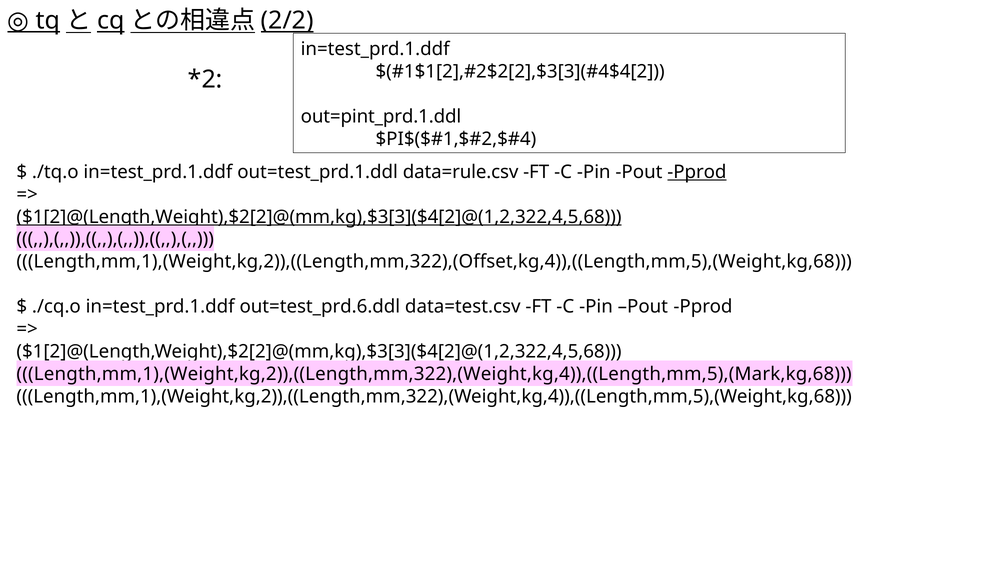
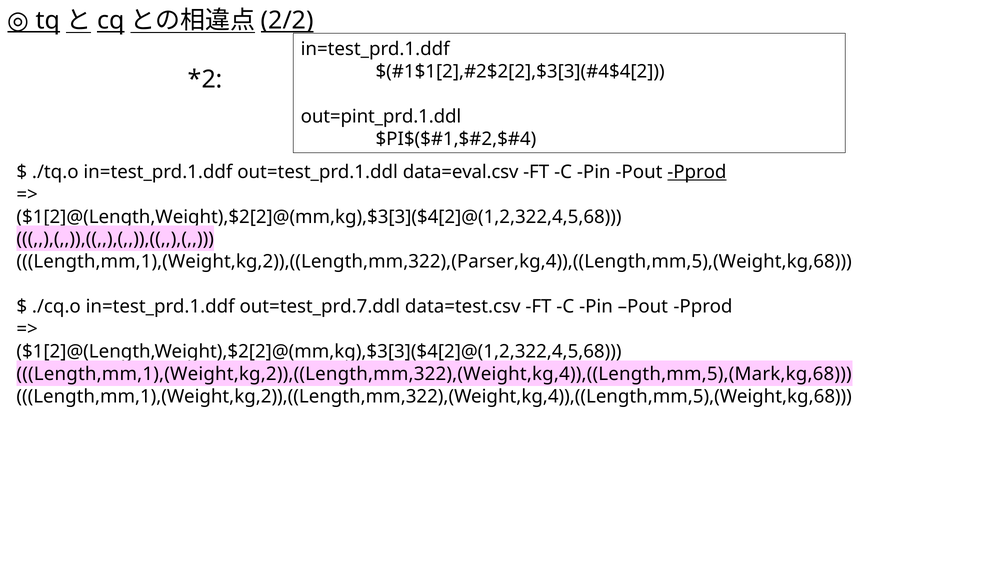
data=rule.csv: data=rule.csv -> data=eval.csv
$1[2]@(Length,Weight),$2[2]@(mm,kg),$3[3]($4[2]@(1,2,322,4,5,68 at (319, 217) underline: present -> none
Length,mm,1),(Weight,kg,2)),((Length,mm,322),(Offset,kg,4)),((Length,mm,5),(Weight,kg,68: Length,mm,1),(Weight,kg,2)),((Length,mm,322),(Offset,kg,4)),((Length,mm,5),(Weight,kg,68 -> Length,mm,1),(Weight,kg,2)),((Length,mm,322),(Parser,kg,4)),((Length,mm,5),(Weight,kg,68
out=test_prd.6.ddl: out=test_prd.6.ddl -> out=test_prd.7.ddl
